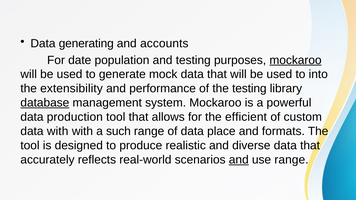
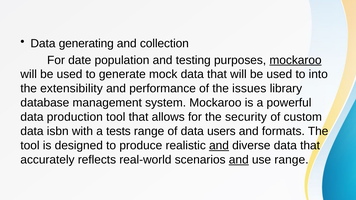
accounts: accounts -> collection
the testing: testing -> issues
database underline: present -> none
efficient: efficient -> security
data with: with -> isbn
such: such -> tests
place: place -> users
and at (219, 146) underline: none -> present
